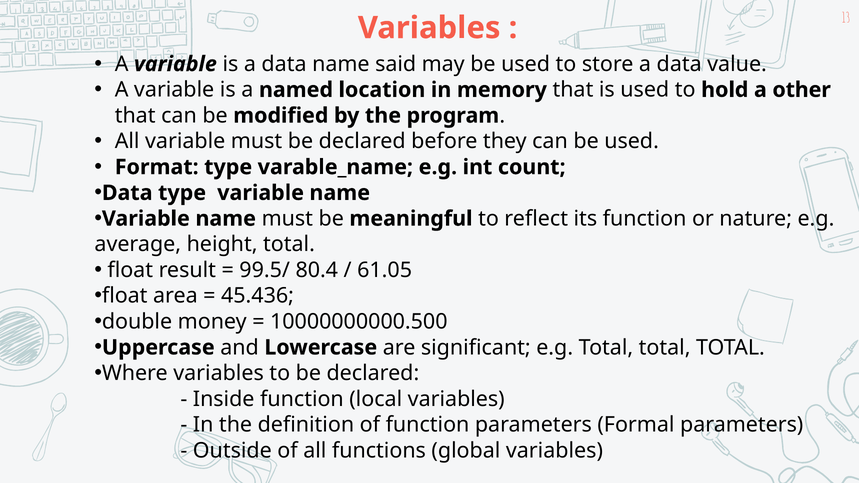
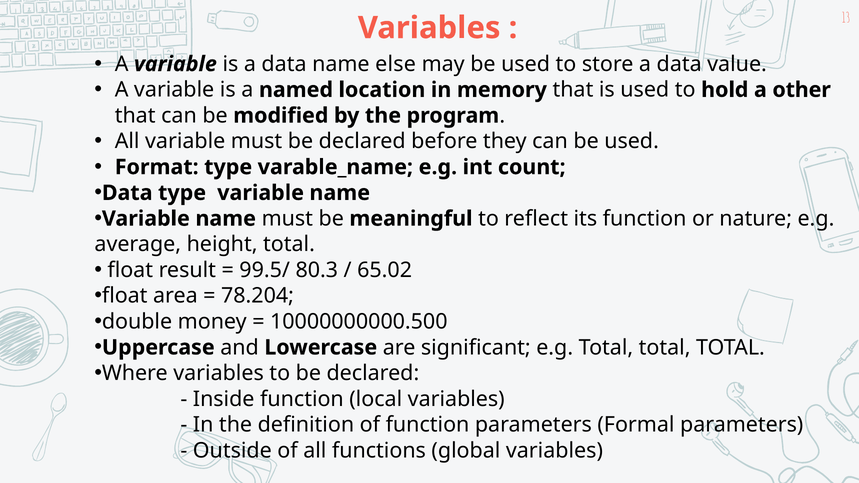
said: said -> else
80.4: 80.4 -> 80.3
61.05: 61.05 -> 65.02
45.436: 45.436 -> 78.204
